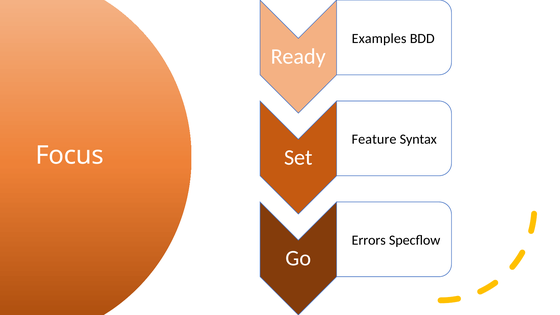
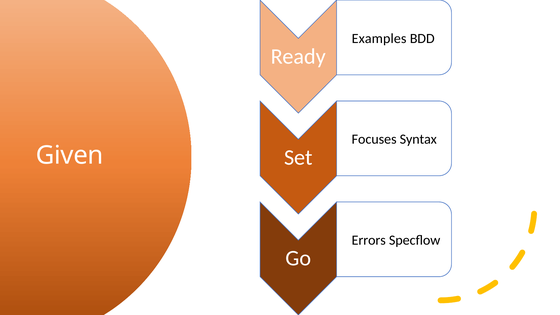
Feature: Feature -> Focuses
Focus: Focus -> Given
